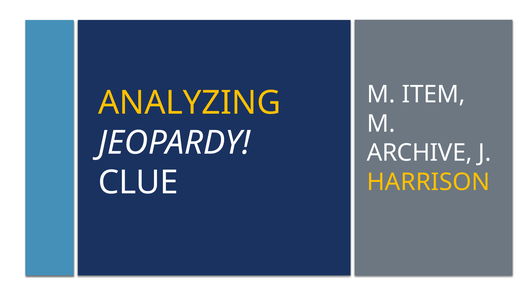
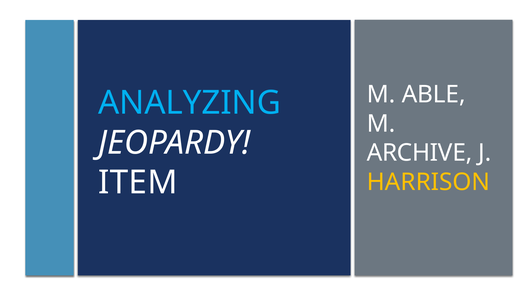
ITEM: ITEM -> ABLE
ANALYZING colour: yellow -> light blue
CLUE: CLUE -> ITEM
